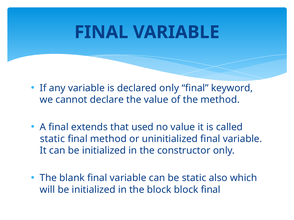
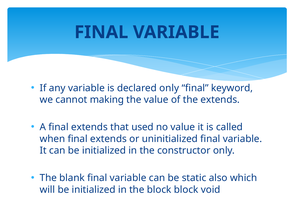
declare: declare -> making
the method: method -> extends
static at (52, 139): static -> when
method at (108, 139): method -> extends
block final: final -> void
